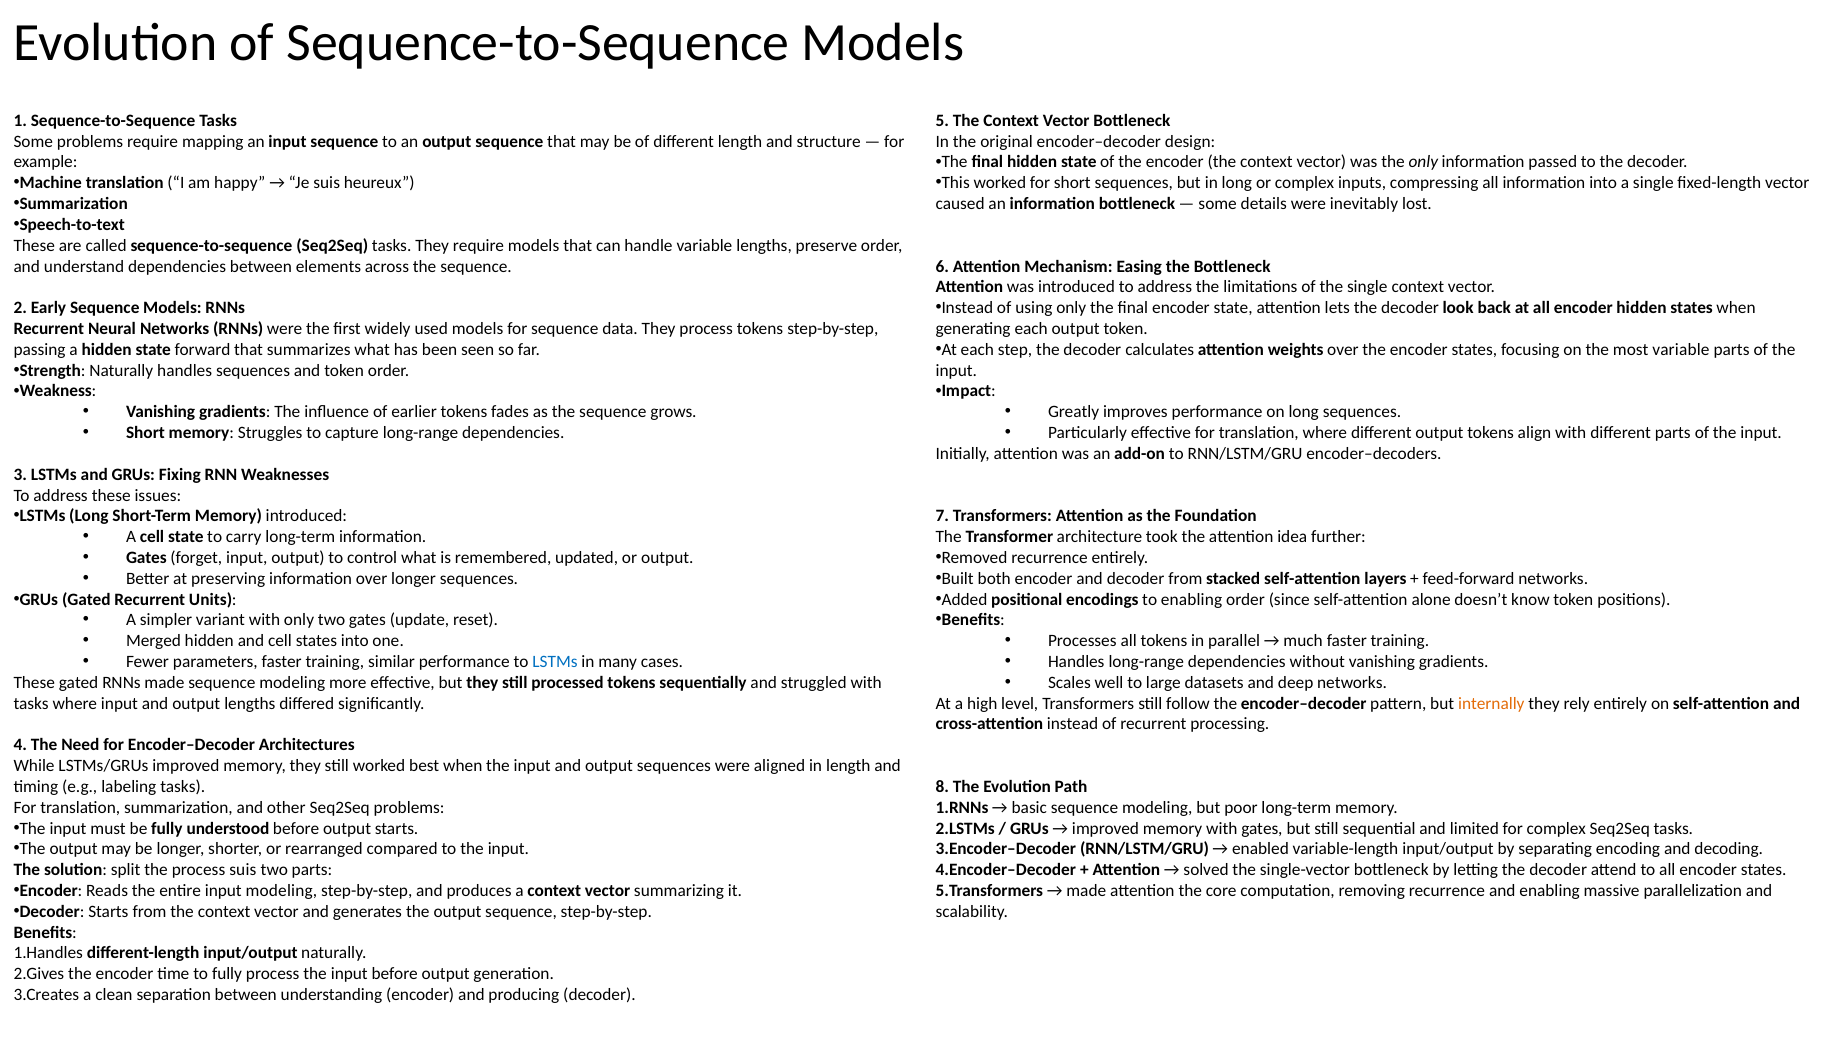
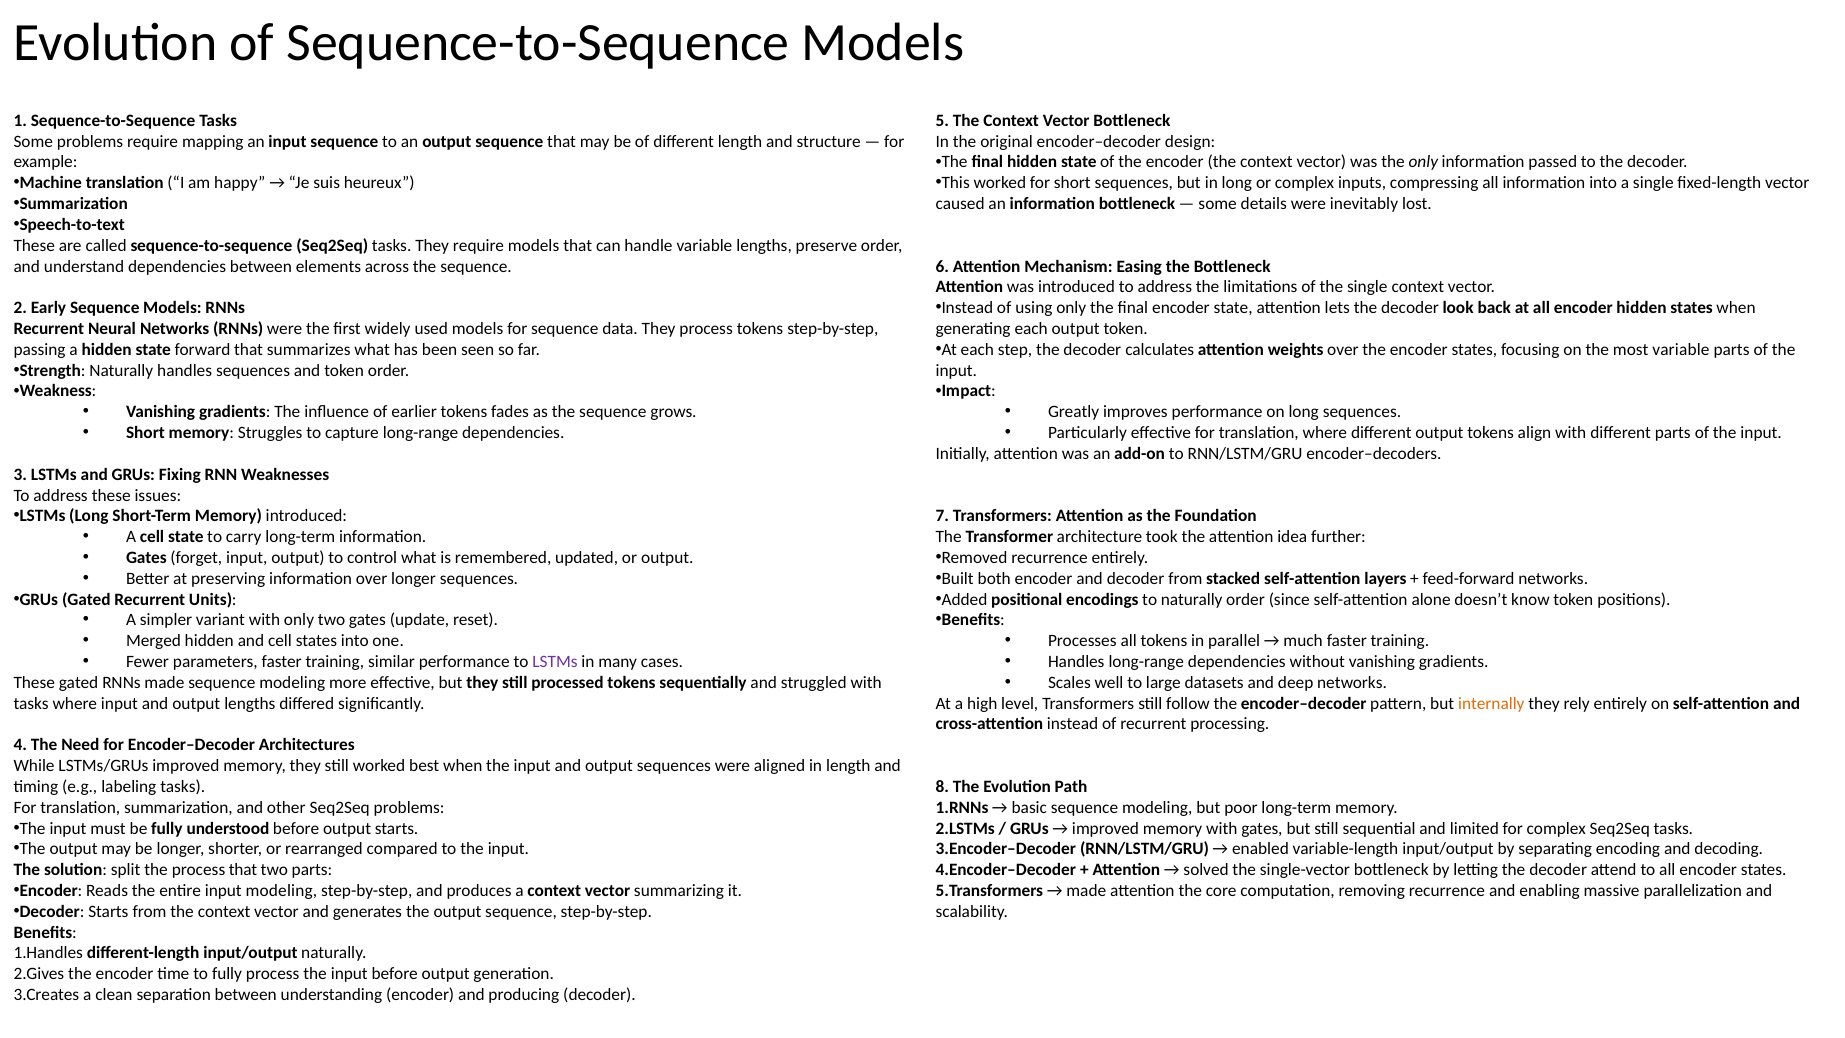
to enabling: enabling -> naturally
LSTMs at (555, 662) colour: blue -> purple
process suis: suis -> that
